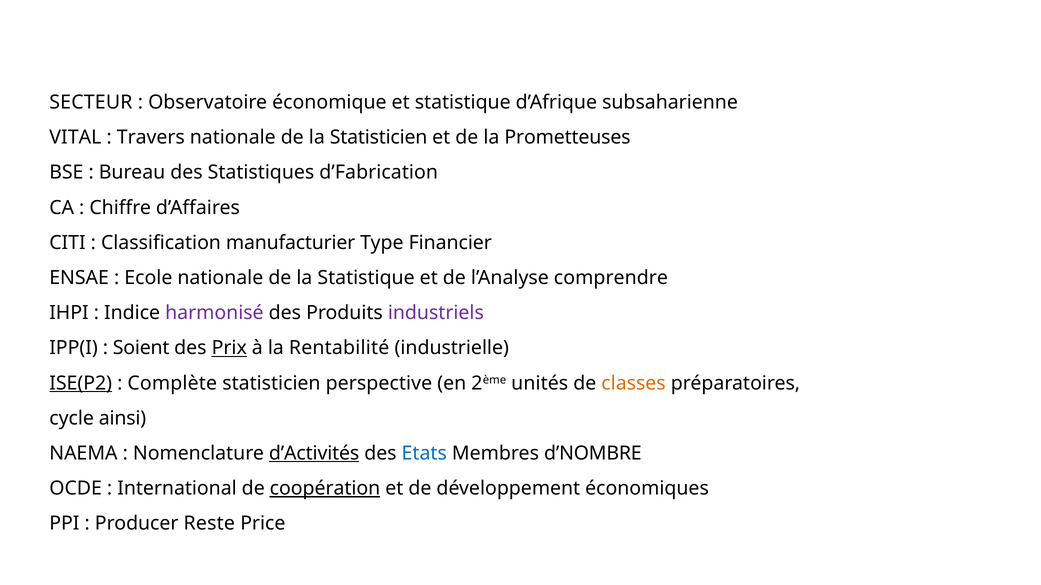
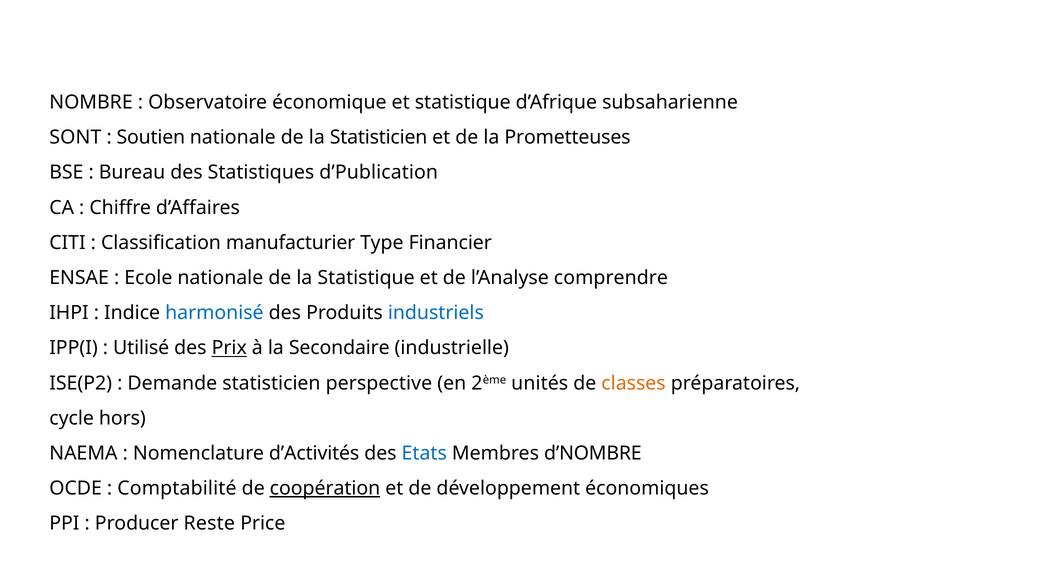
SECTEUR: SECTEUR -> NOMBRE
VITAL: VITAL -> SONT
Travers: Travers -> Soutien
d’Fabrication: d’Fabrication -> d’Publication
harmonisé colour: purple -> blue
industriels colour: purple -> blue
Soient: Soient -> Utilisé
Rentabilité: Rentabilité -> Secondaire
ISE(P2 underline: present -> none
Complète: Complète -> Demande
ainsi: ainsi -> hors
d’Activités underline: present -> none
International: International -> Comptabilité
